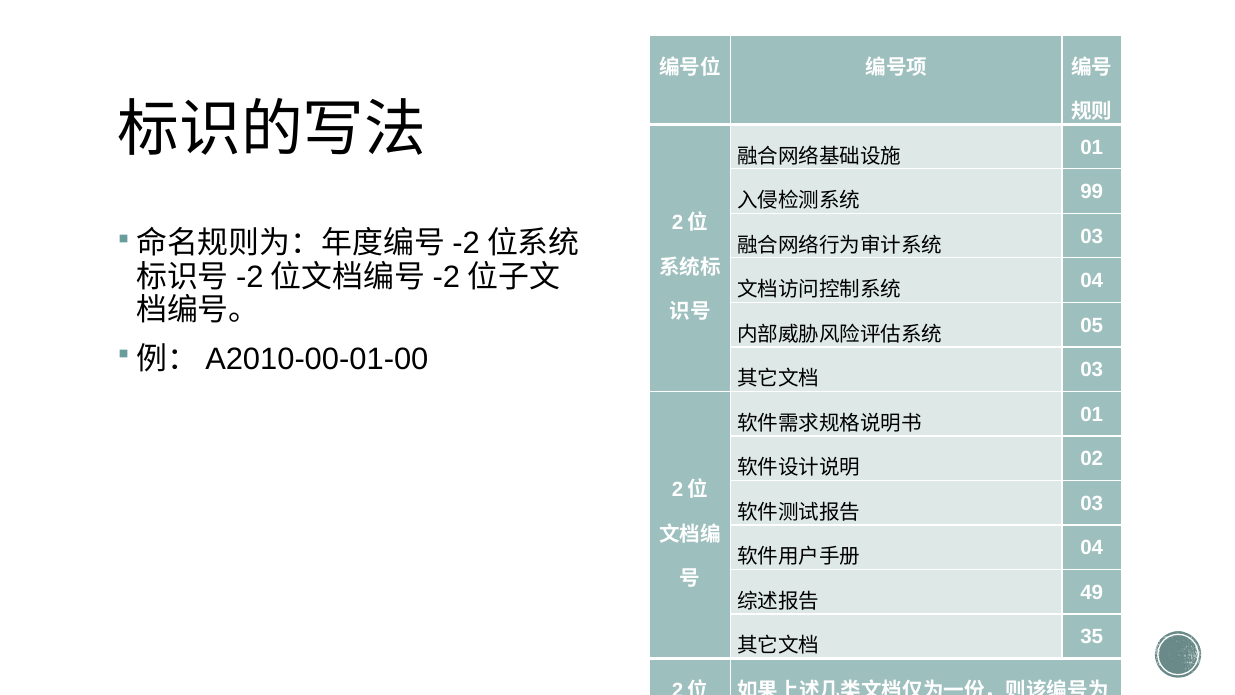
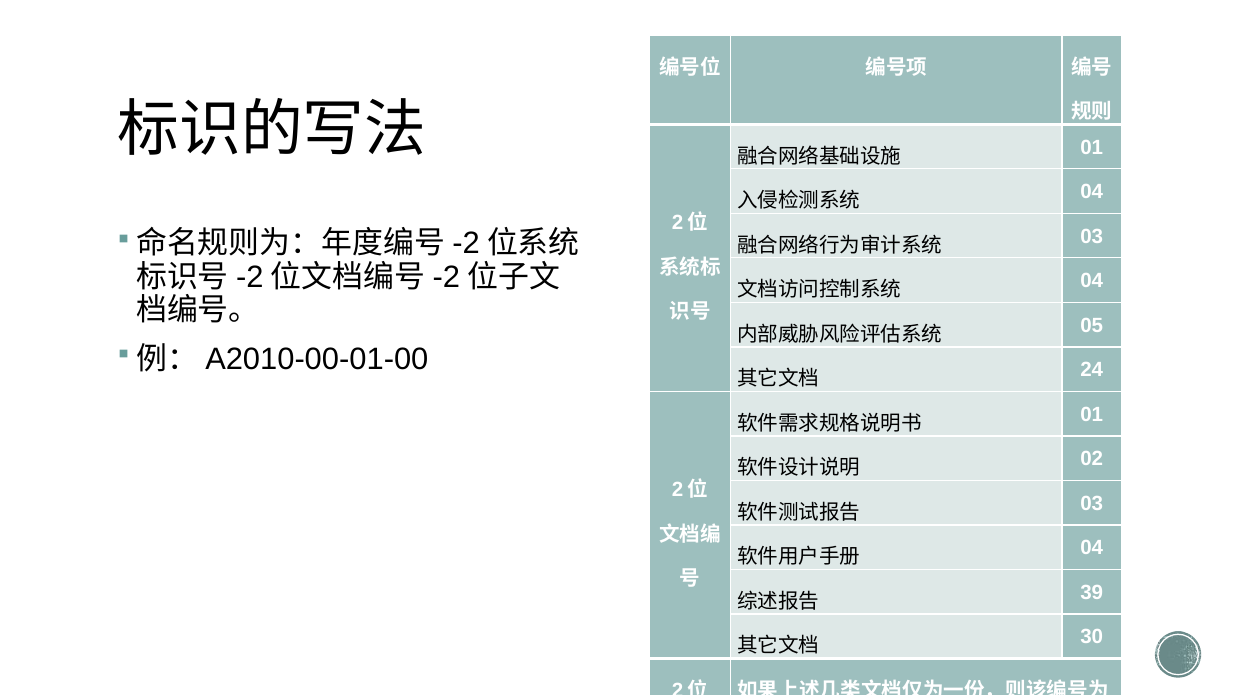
99 at (1092, 192): 99 -> 04
03 at (1092, 370): 03 -> 24
49: 49 -> 39
35: 35 -> 30
